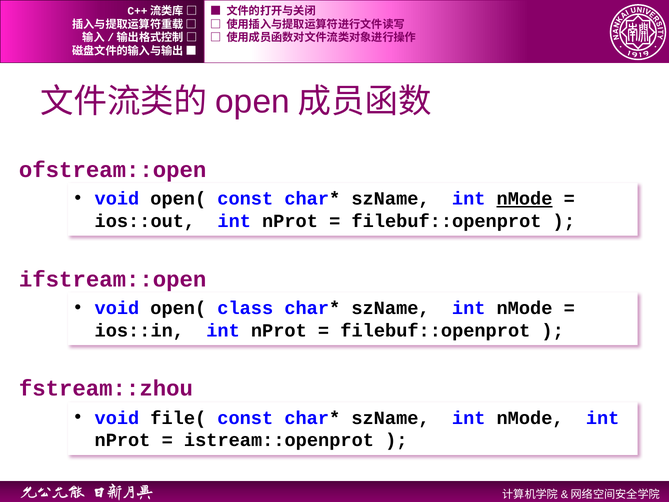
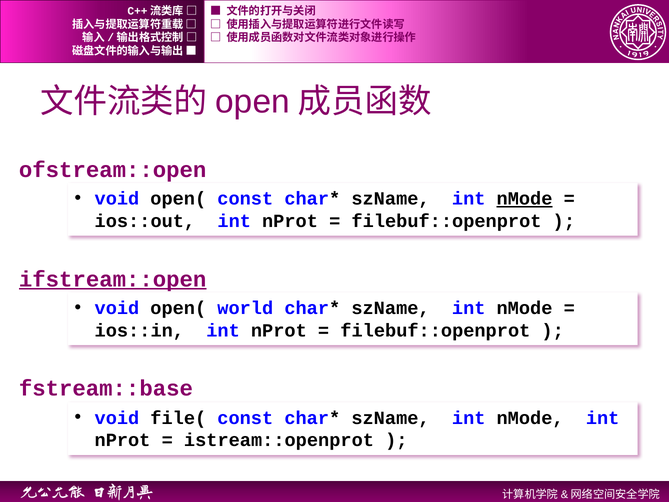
ifstream::open underline: none -> present
class: class -> world
fstream::zhou: fstream::zhou -> fstream::base
